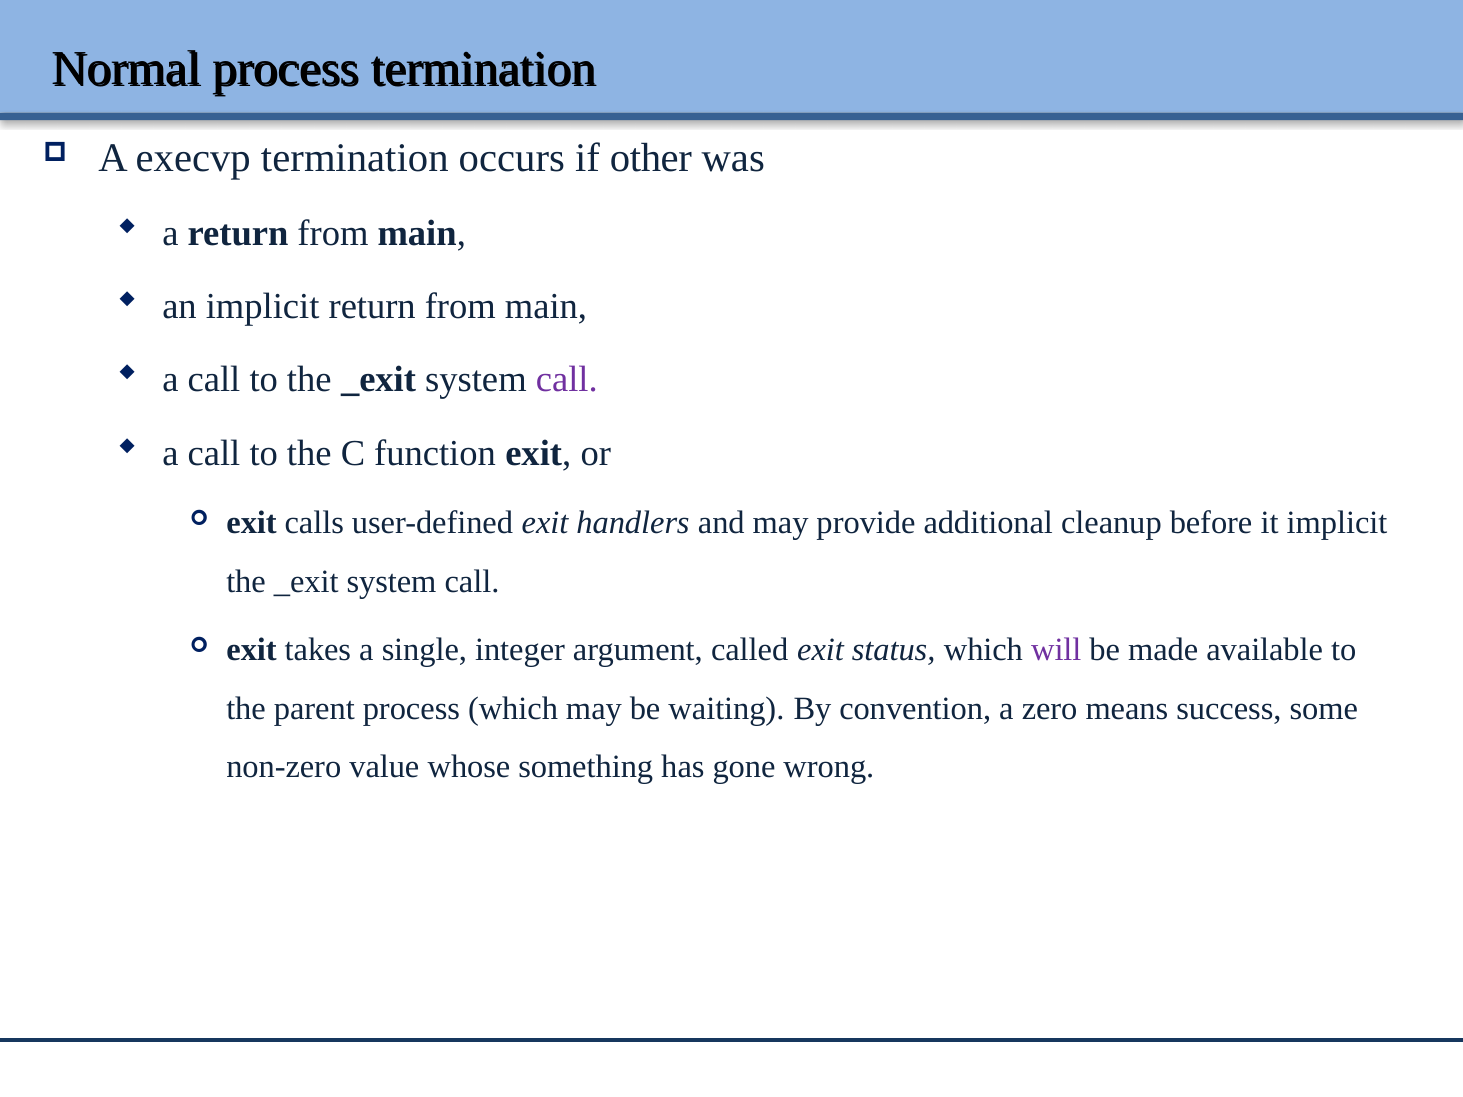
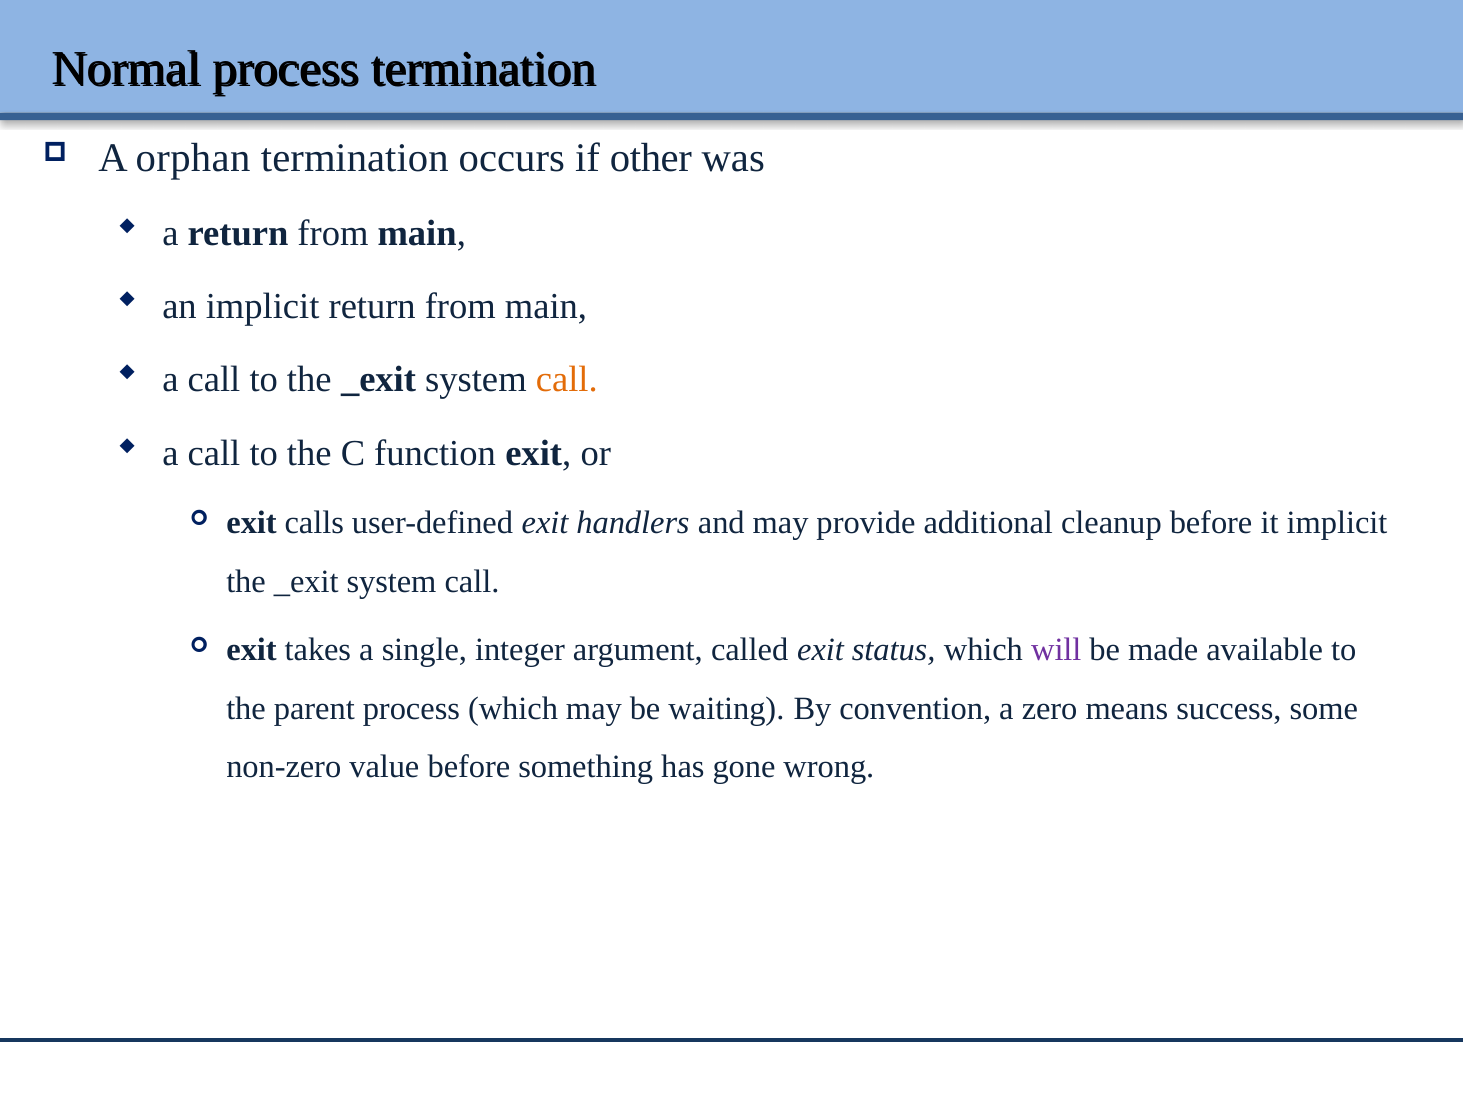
execvp: execvp -> orphan
call at (567, 380) colour: purple -> orange
value whose: whose -> before
